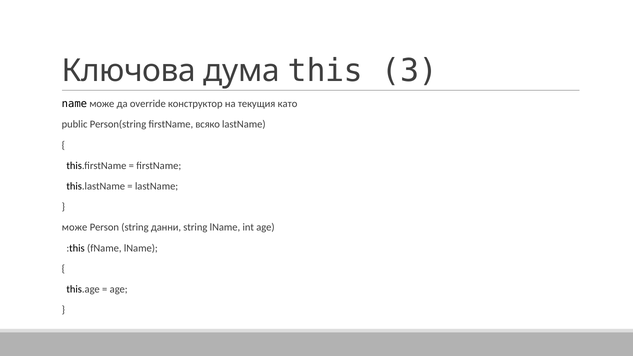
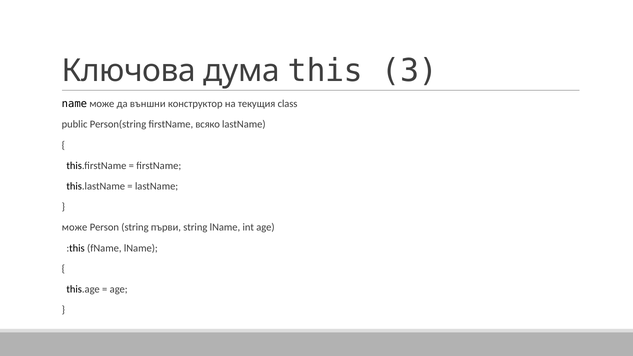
override: override -> външни
като: като -> class
данни: данни -> първи
